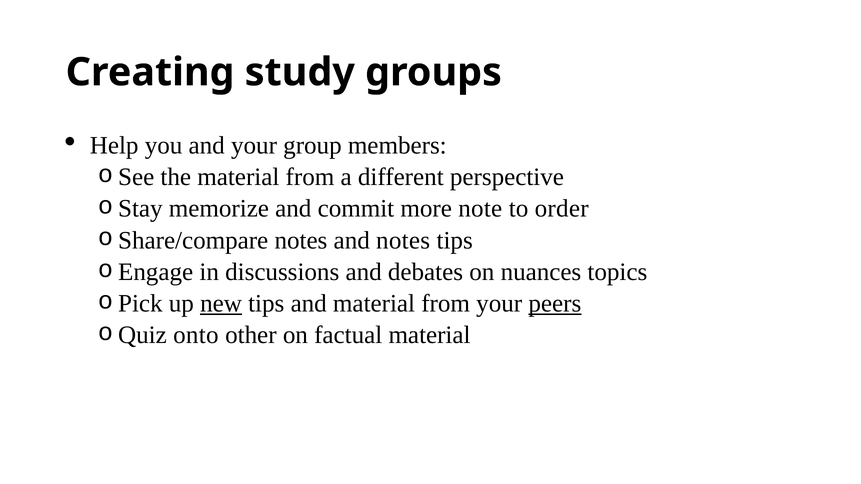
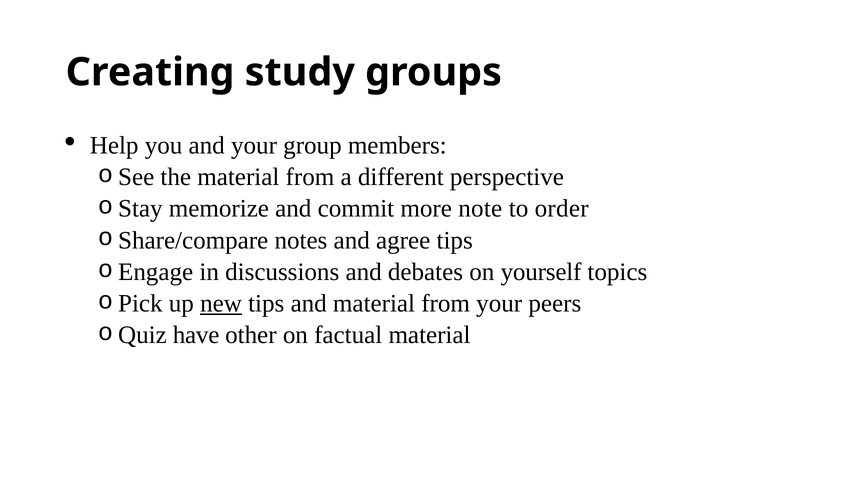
and notes: notes -> agree
nuances: nuances -> yourself
peers underline: present -> none
onto: onto -> have
